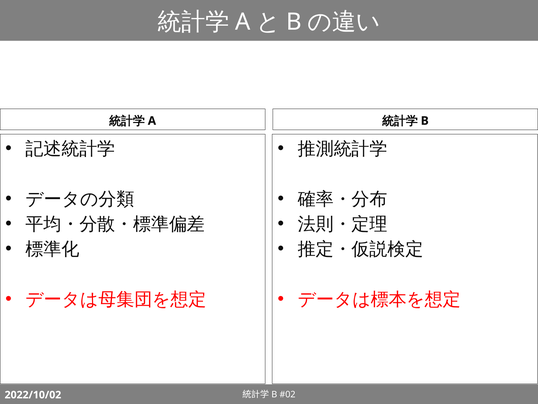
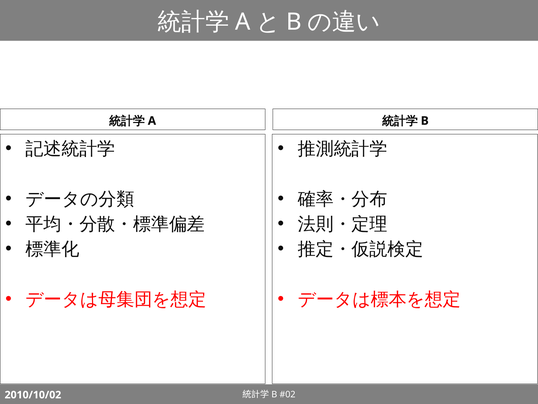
2022/10/02: 2022/10/02 -> 2010/10/02
